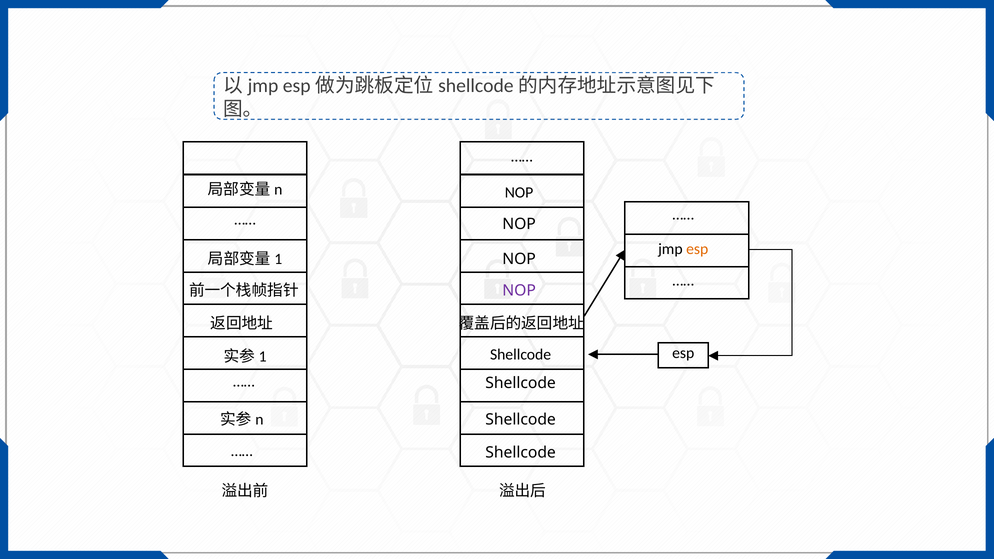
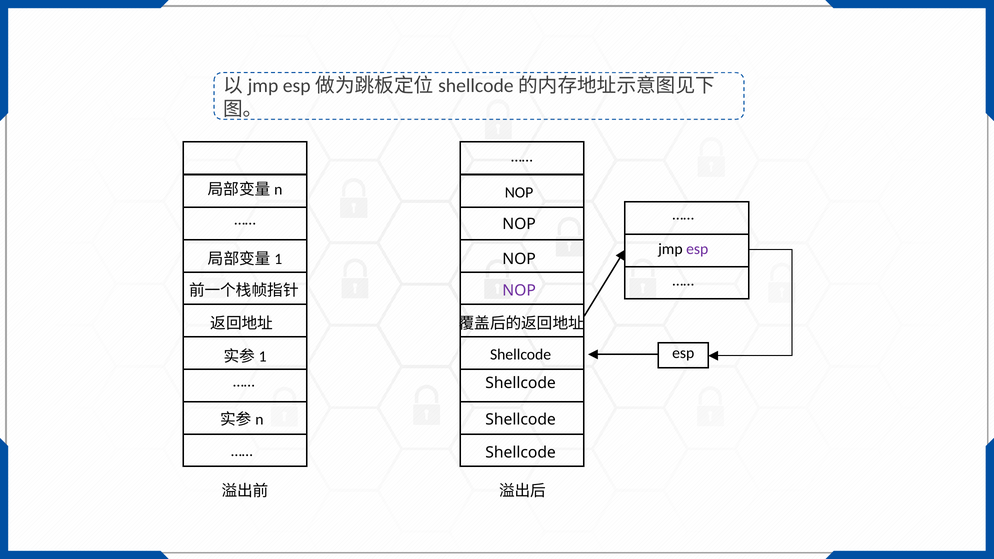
esp at (697, 249) colour: orange -> purple
